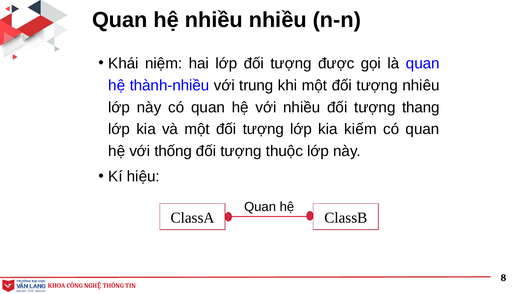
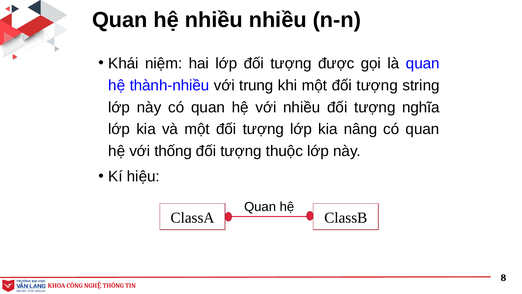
nhiêu: nhiêu -> string
thang: thang -> nghĩa
kiếm: kiếm -> nâng
